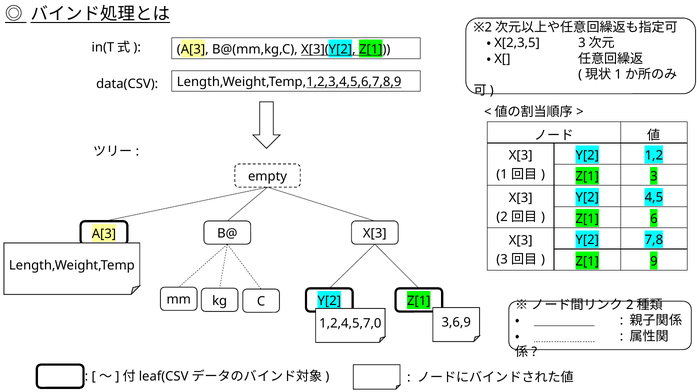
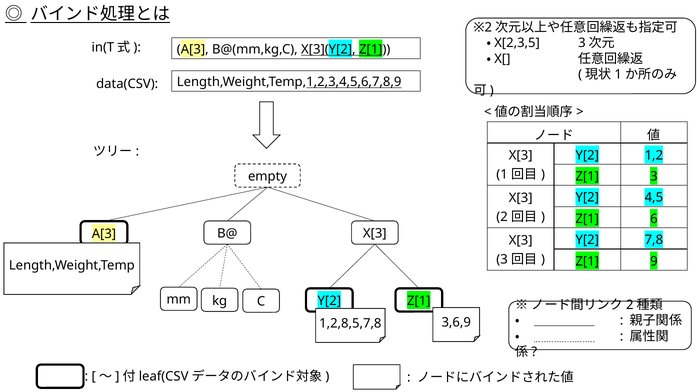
1,2,4,5,7,0: 1,2,4,5,7,0 -> 1,2,8,5,7,8
